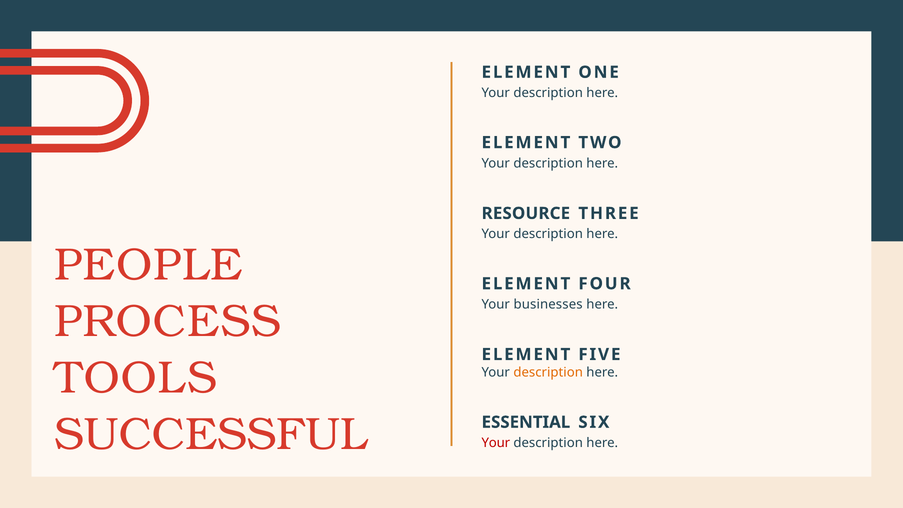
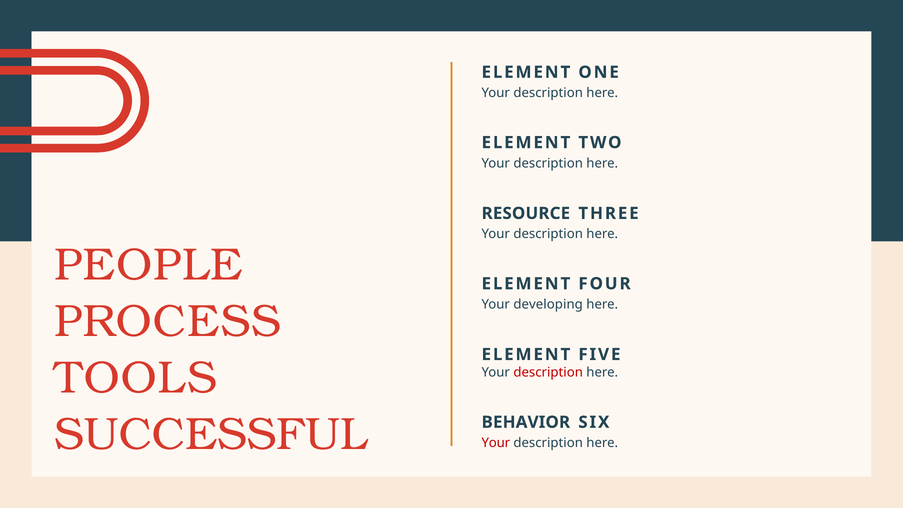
businesses: businesses -> developing
description at (548, 372) colour: orange -> red
ESSENTIAL: ESSENTIAL -> BEHAVIOR
